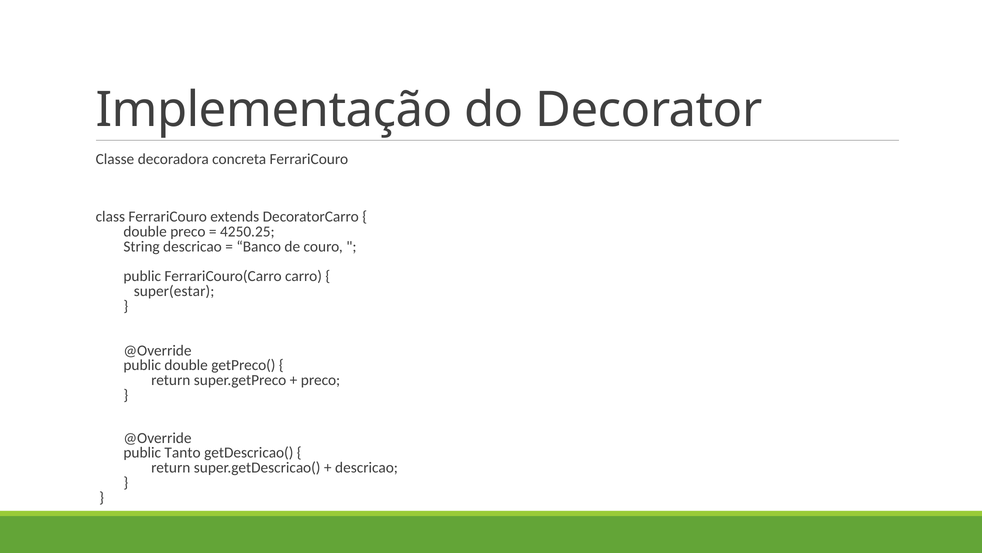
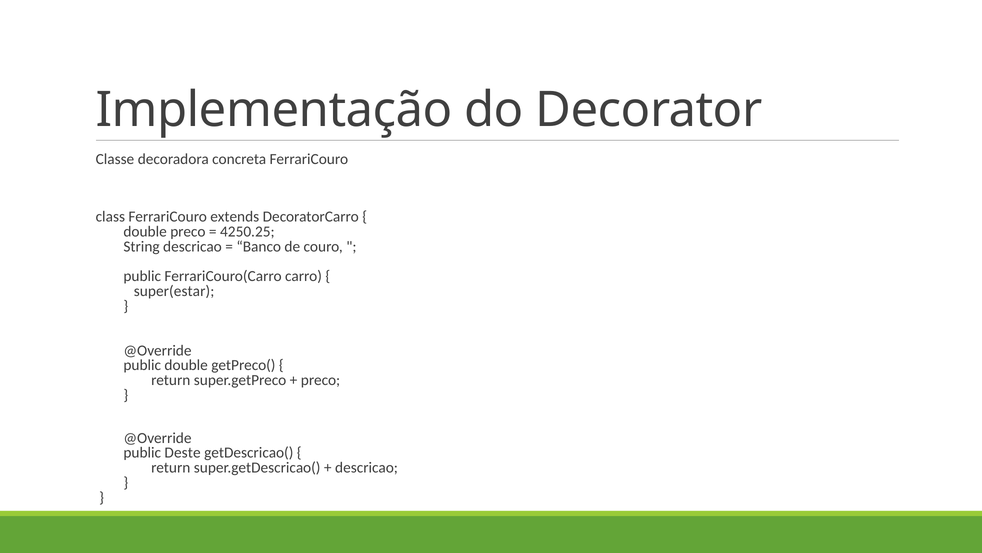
Tanto: Tanto -> Deste
